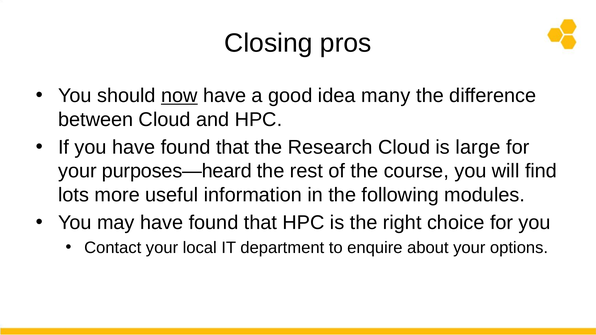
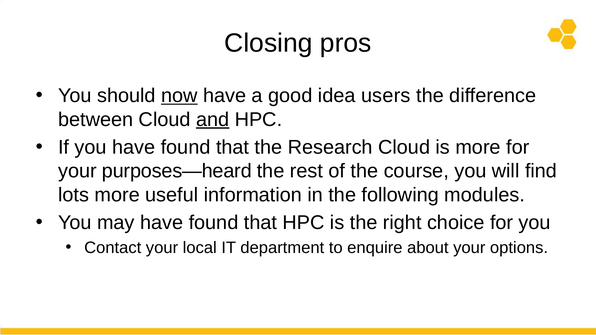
many: many -> users
and underline: none -> present
is large: large -> more
